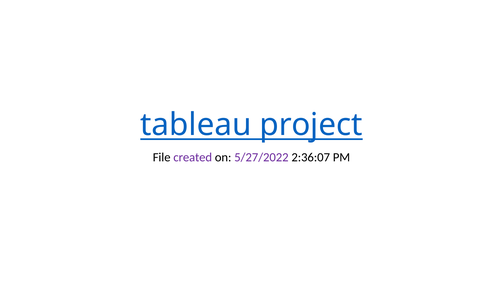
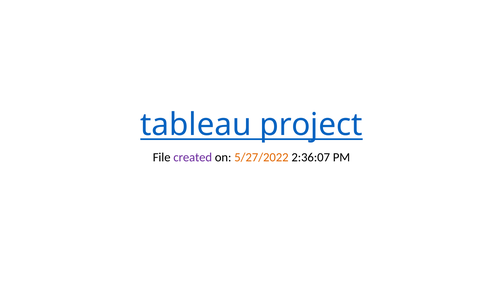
5/27/2022 colour: purple -> orange
